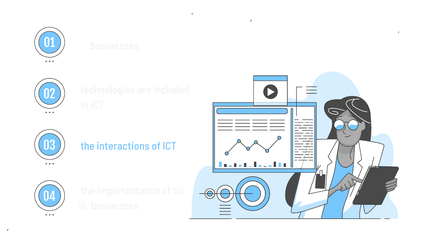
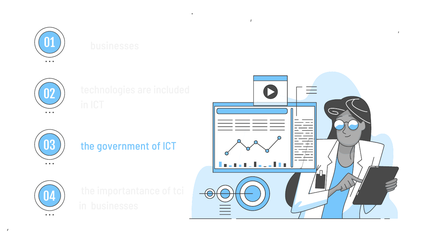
interactions: interactions -> government
